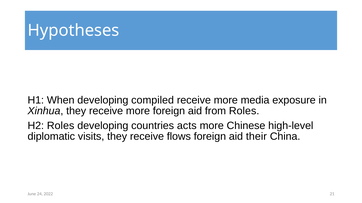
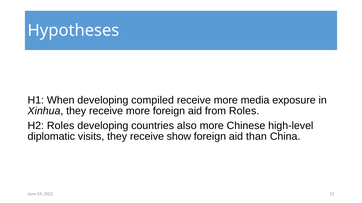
acts: acts -> also
flows: flows -> show
their: their -> than
